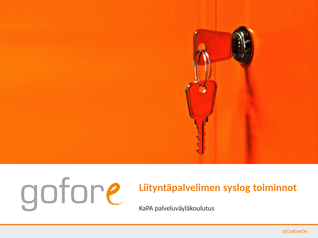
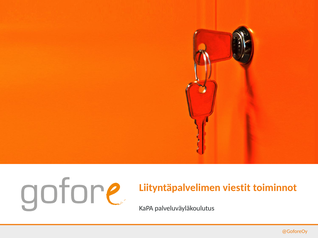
syslog: syslog -> viestit
